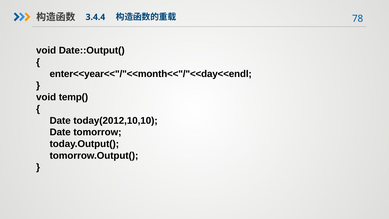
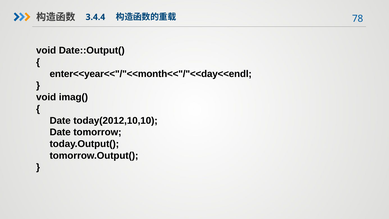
temp(: temp( -> imag(
